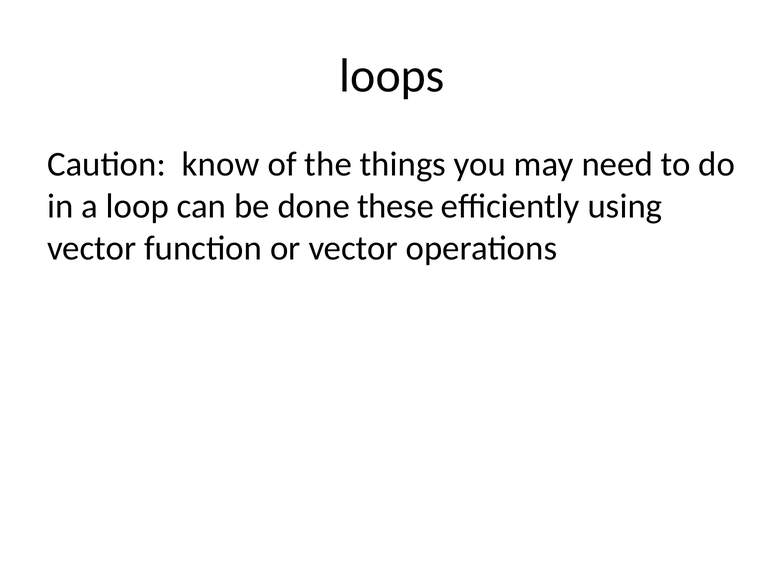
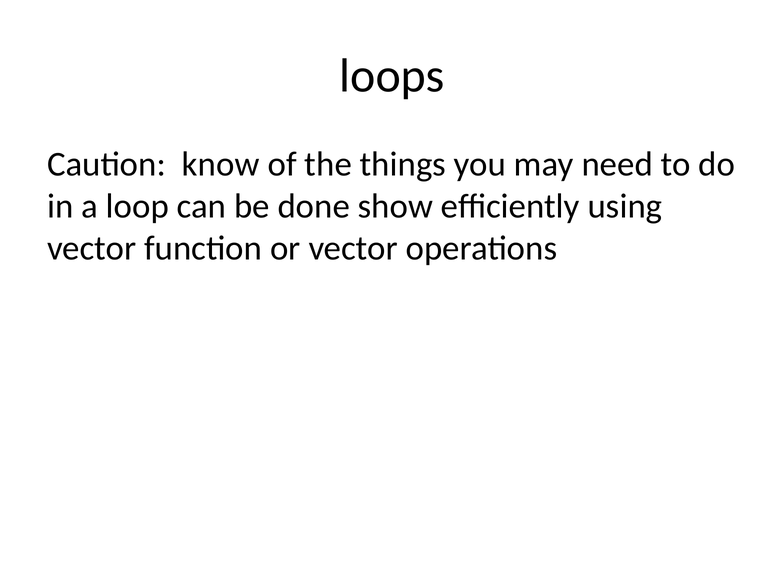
these: these -> show
